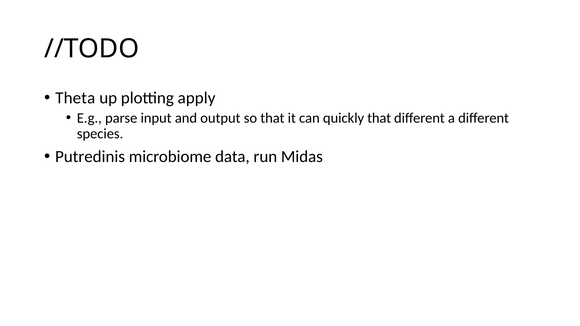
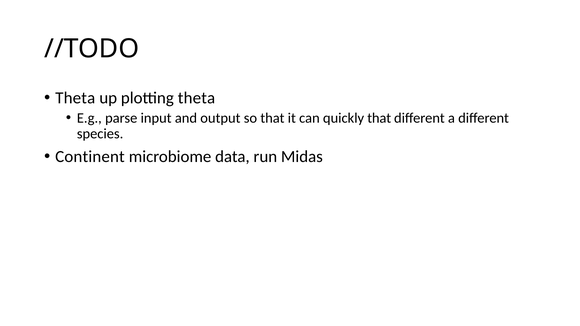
plotting apply: apply -> theta
Putredinis: Putredinis -> Continent
